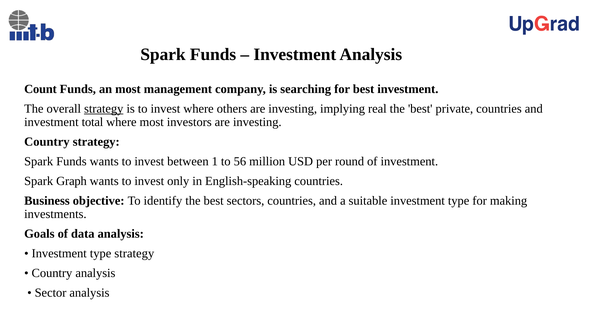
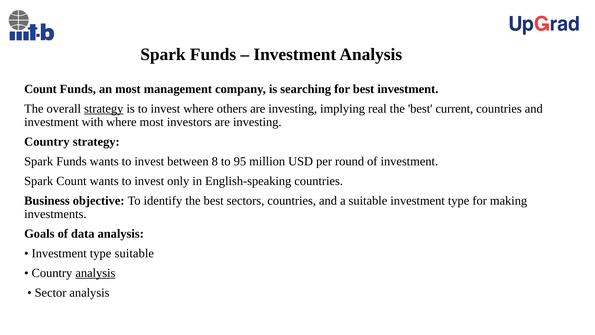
private: private -> current
total: total -> with
1: 1 -> 8
56: 56 -> 95
Spark Graph: Graph -> Count
type strategy: strategy -> suitable
analysis at (95, 273) underline: none -> present
